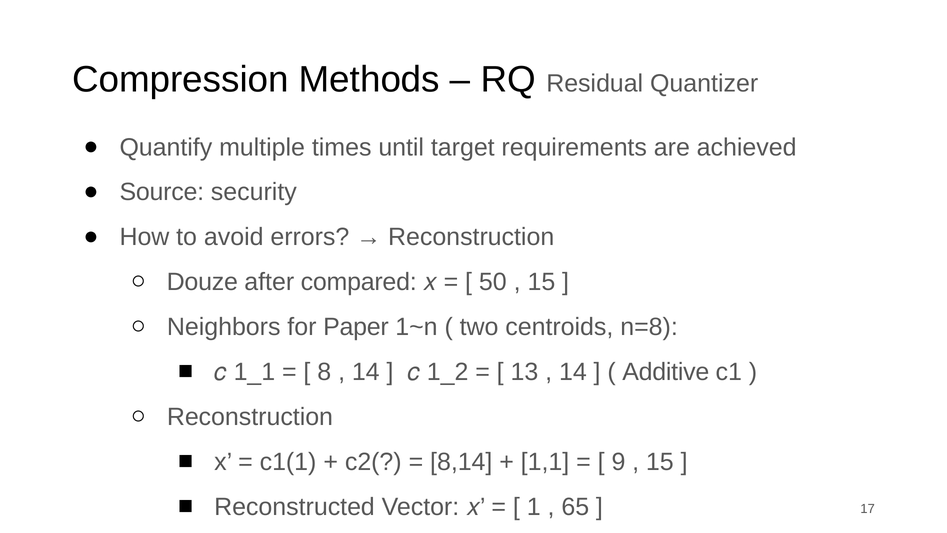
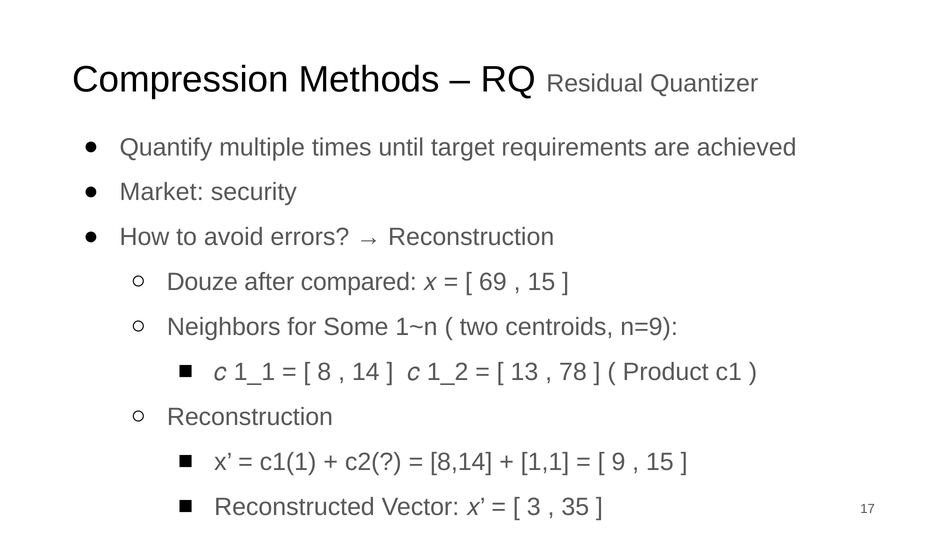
Source: Source -> Market
50: 50 -> 69
Paper: Paper -> Some
n=8: n=8 -> n=9
14 at (573, 372): 14 -> 78
Additive: Additive -> Product
1: 1 -> 3
65: 65 -> 35
